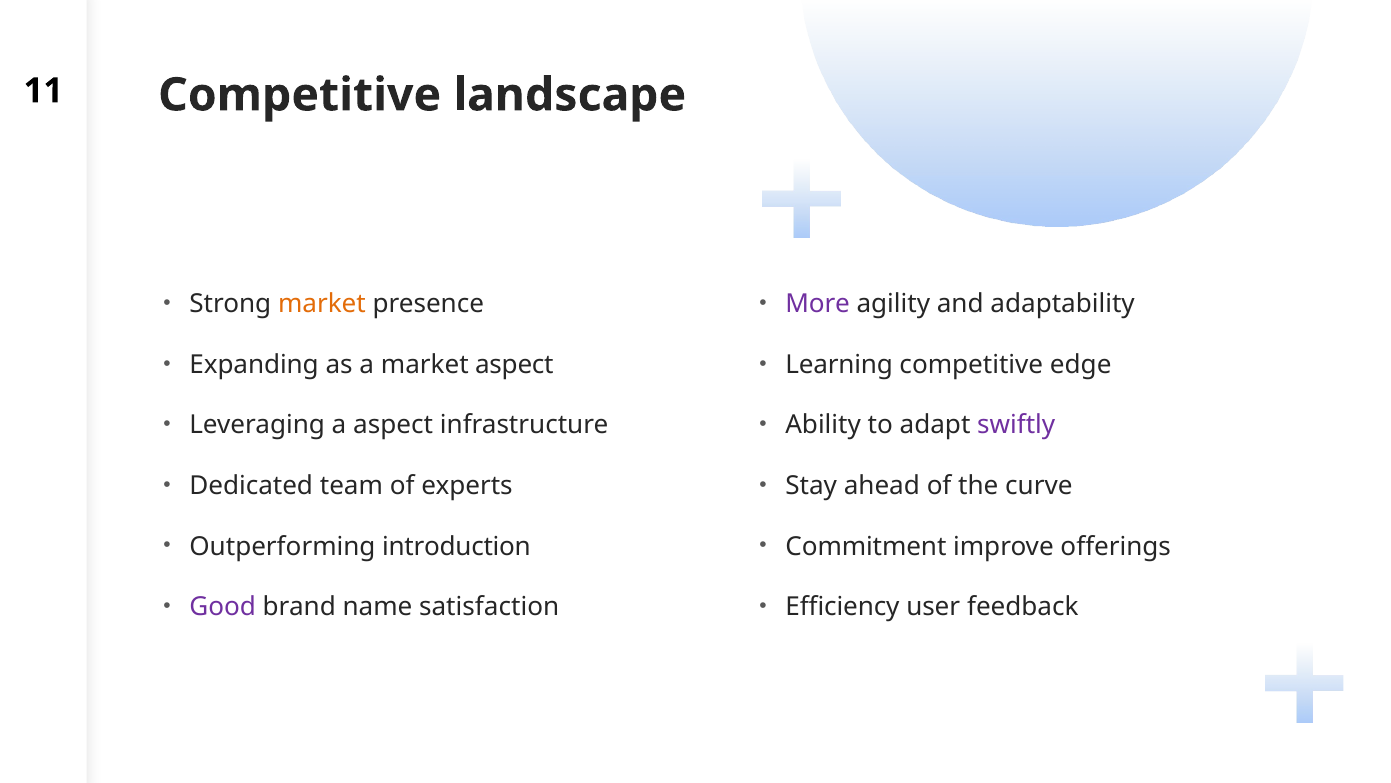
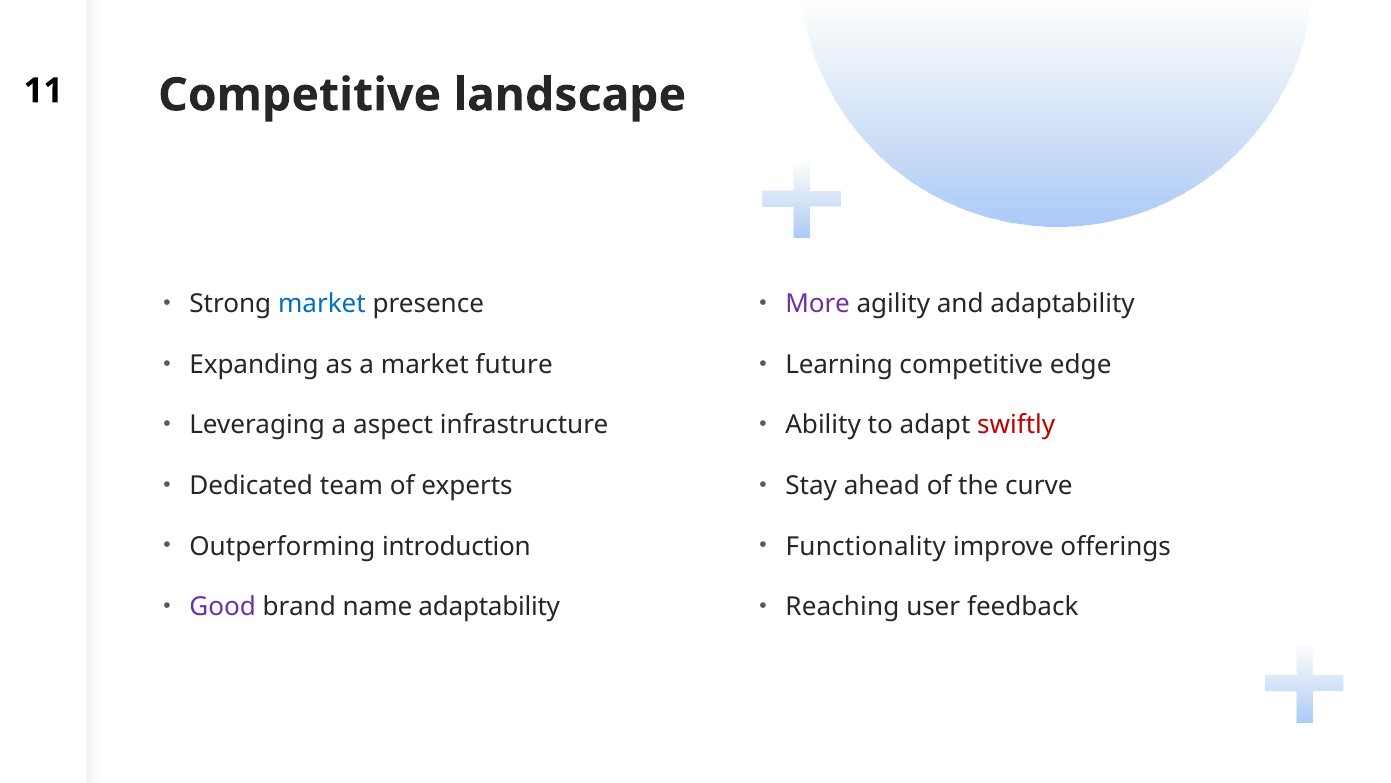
market at (322, 304) colour: orange -> blue
market aspect: aspect -> future
swiftly colour: purple -> red
Commitment: Commitment -> Functionality
name satisfaction: satisfaction -> adaptability
Efficiency: Efficiency -> Reaching
